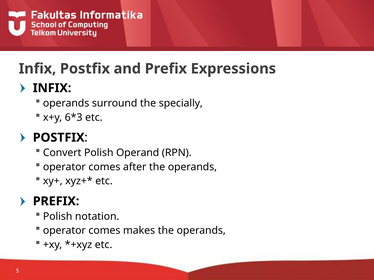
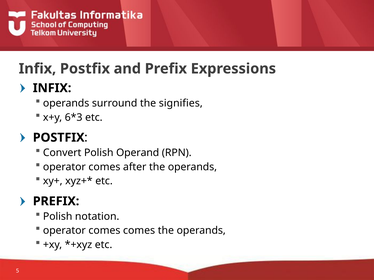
specially: specially -> signifies
comes makes: makes -> comes
